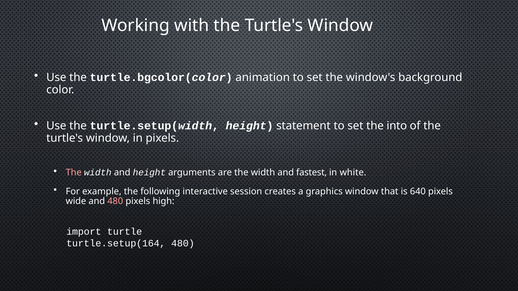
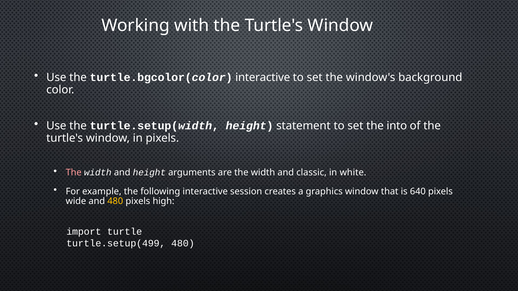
turtle.bgcolor(color animation: animation -> interactive
fastest: fastest -> classic
480 at (115, 201) colour: pink -> yellow
turtle.setup(164: turtle.setup(164 -> turtle.setup(499
